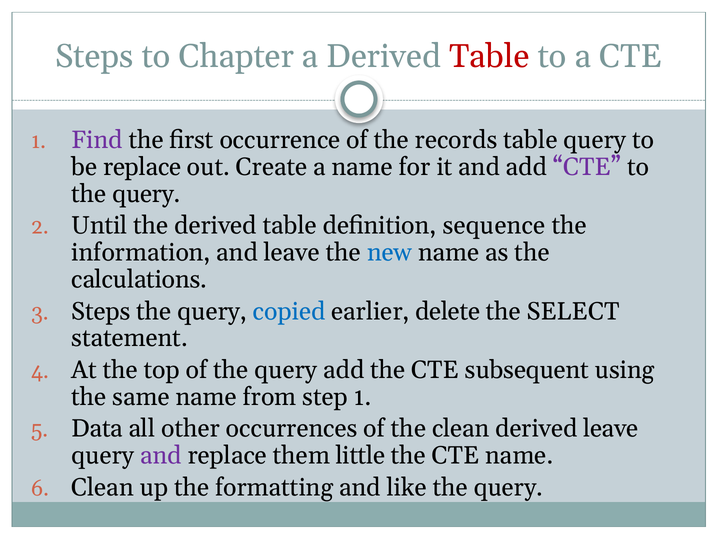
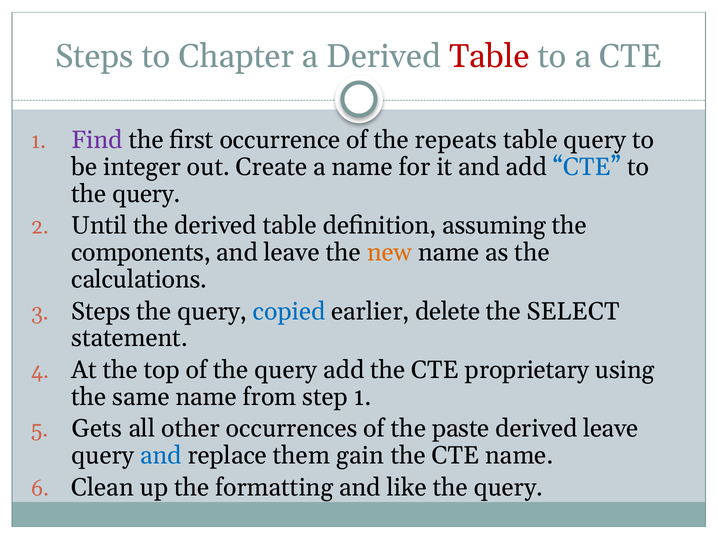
records: records -> repeats
be replace: replace -> integer
CTE at (587, 167) colour: purple -> blue
sequence: sequence -> assuming
information: information -> components
new colour: blue -> orange
subsequent: subsequent -> proprietary
Data: Data -> Gets
the clean: clean -> paste
and at (161, 455) colour: purple -> blue
little: little -> gain
